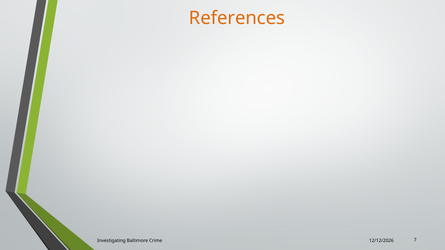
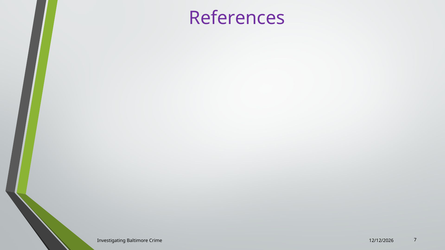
References colour: orange -> purple
